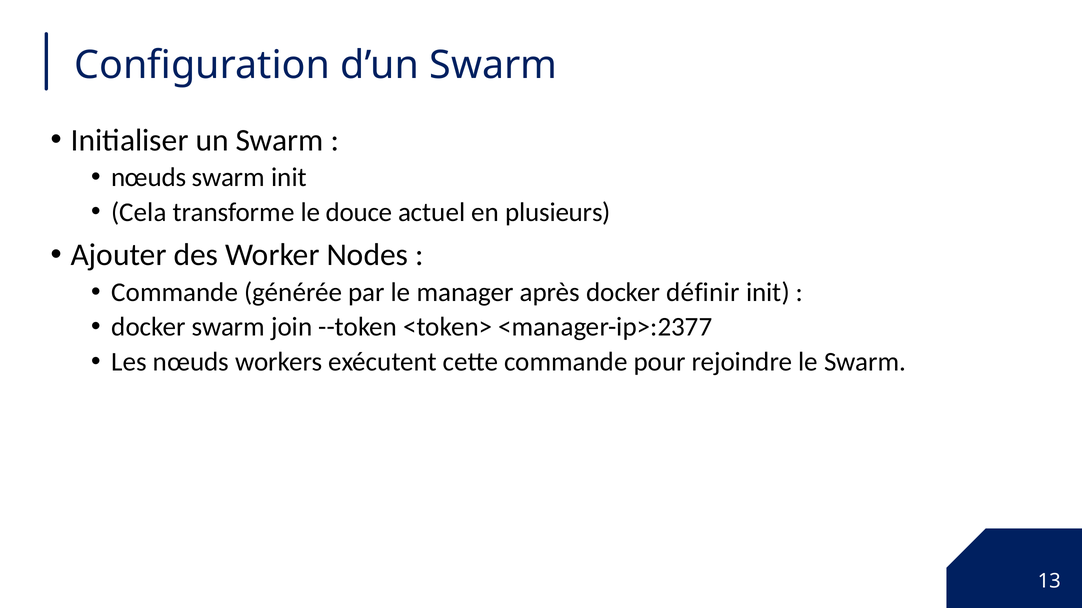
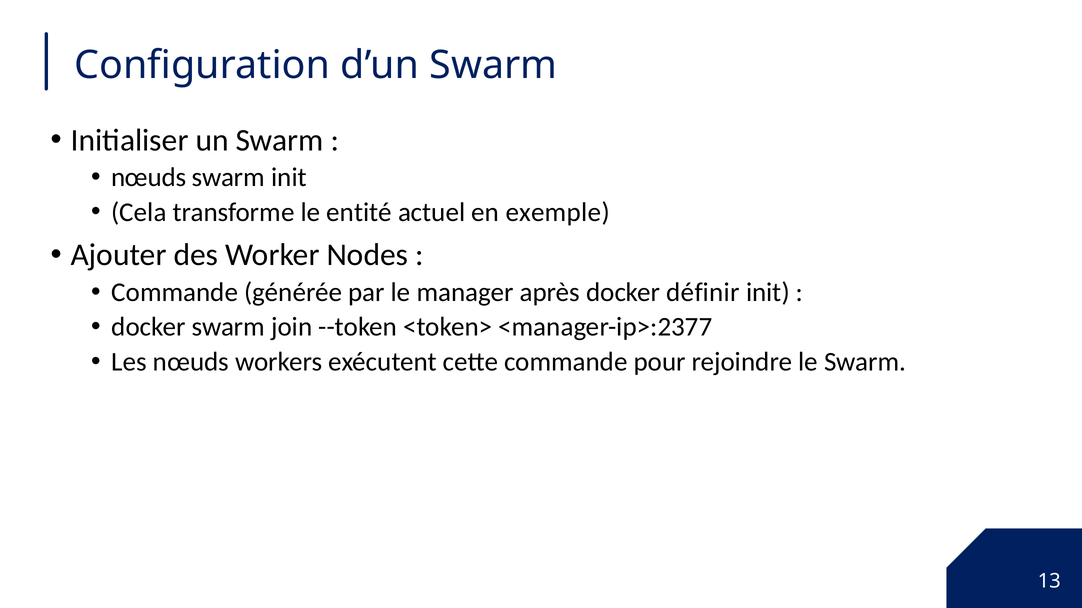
douce: douce -> entité
plusieurs: plusieurs -> exemple
